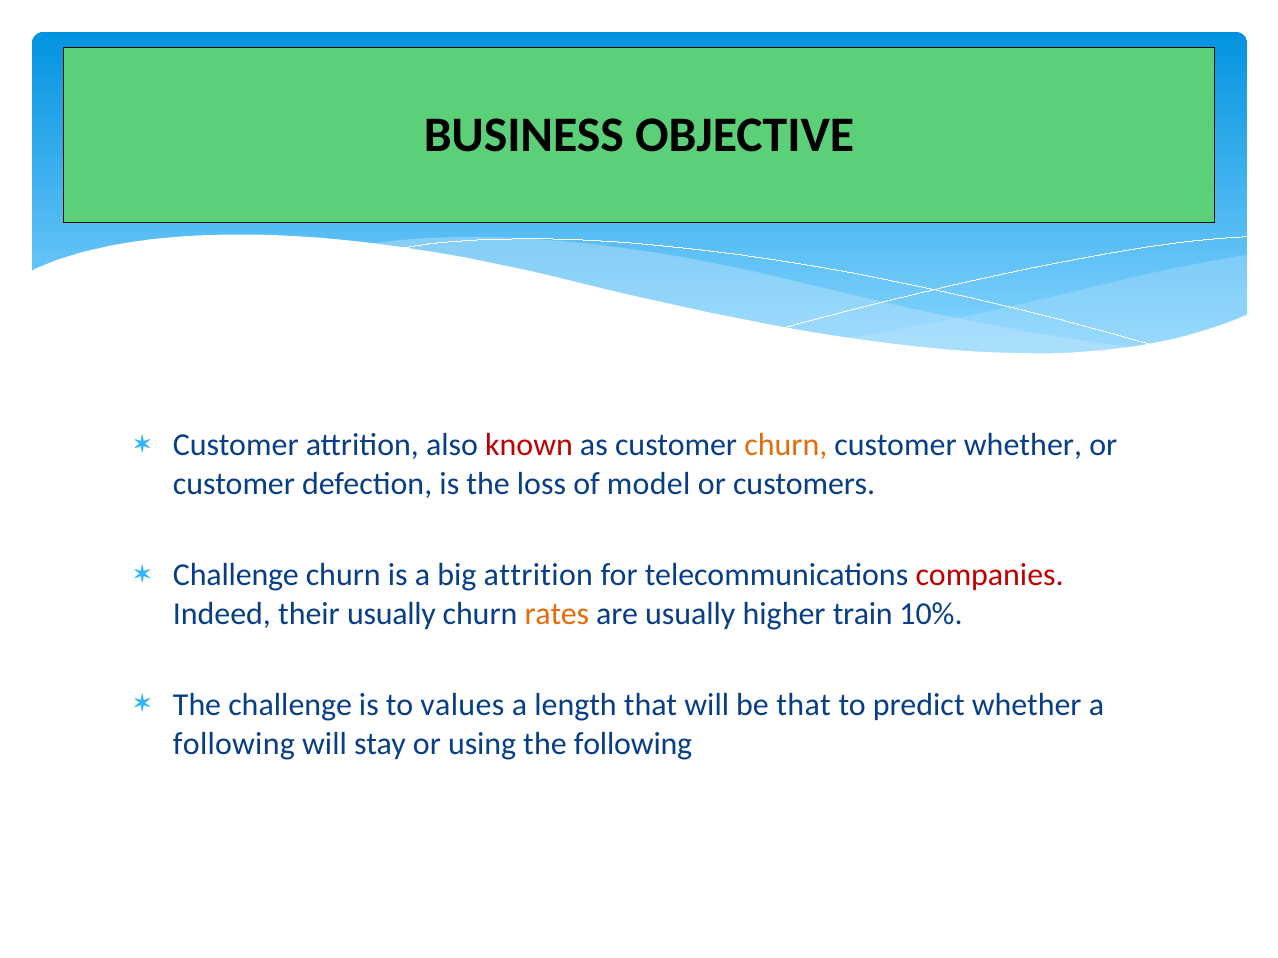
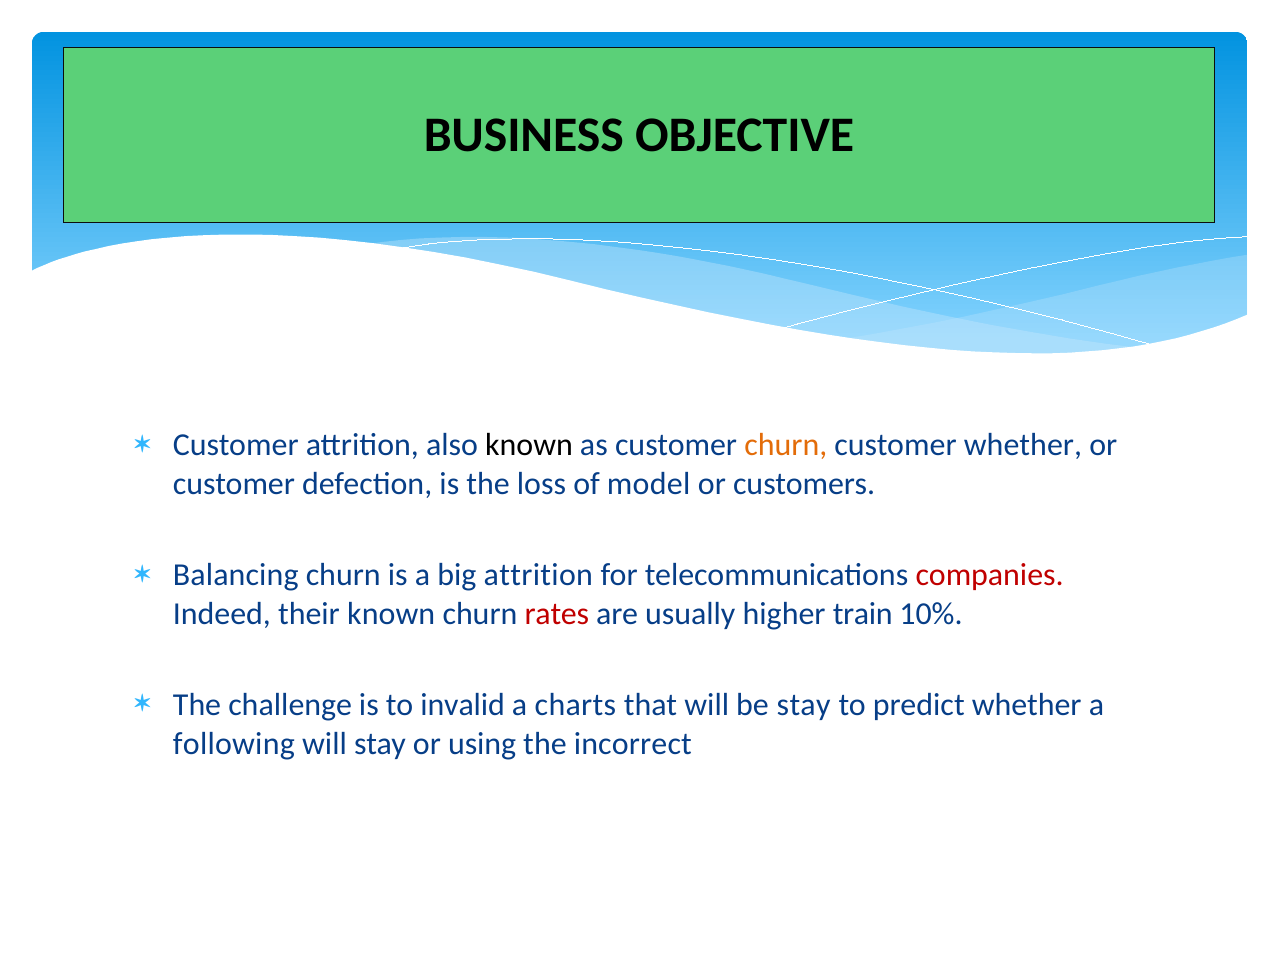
known at (529, 446) colour: red -> black
Challenge at (236, 575): Challenge -> Balancing
their usually: usually -> known
rates colour: orange -> red
values: values -> invalid
length: length -> charts
be that: that -> stay
the following: following -> incorrect
